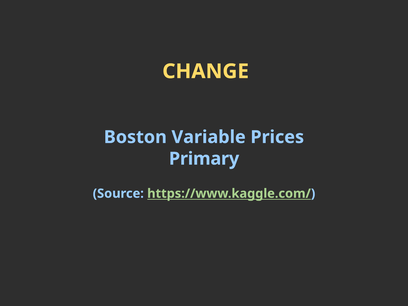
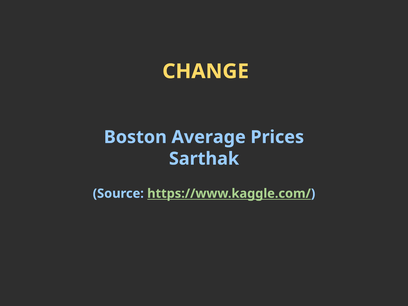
Variable: Variable -> Average
Primary: Primary -> Sarthak
